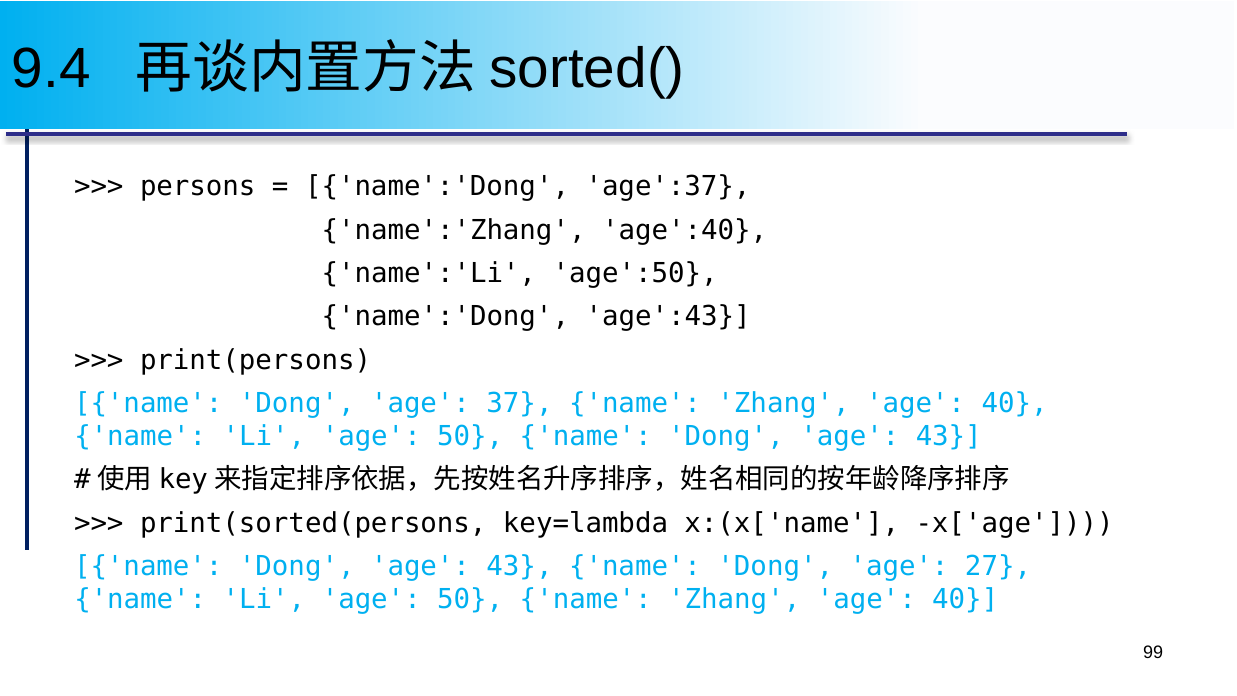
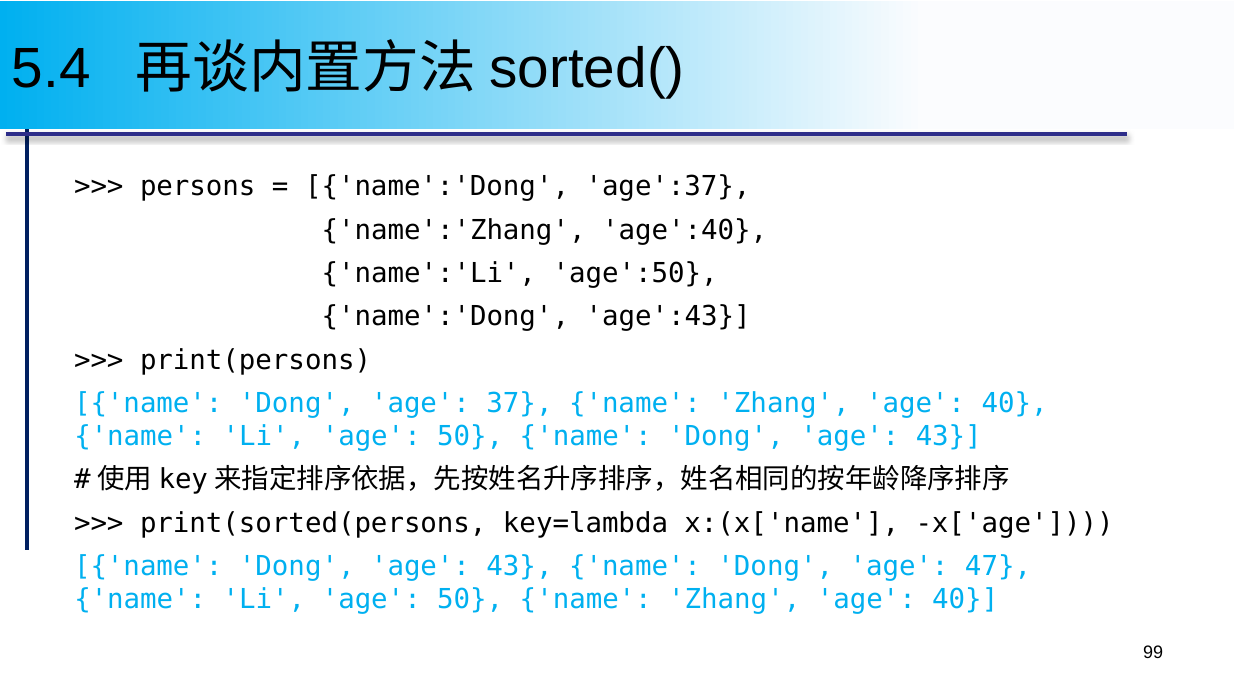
9.4: 9.4 -> 5.4
27: 27 -> 47
